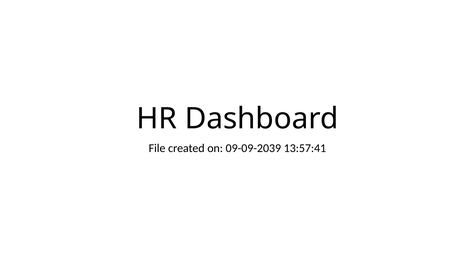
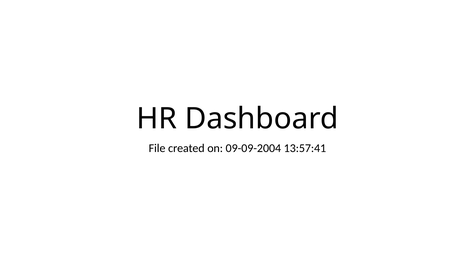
09-09-2039: 09-09-2039 -> 09-09-2004
